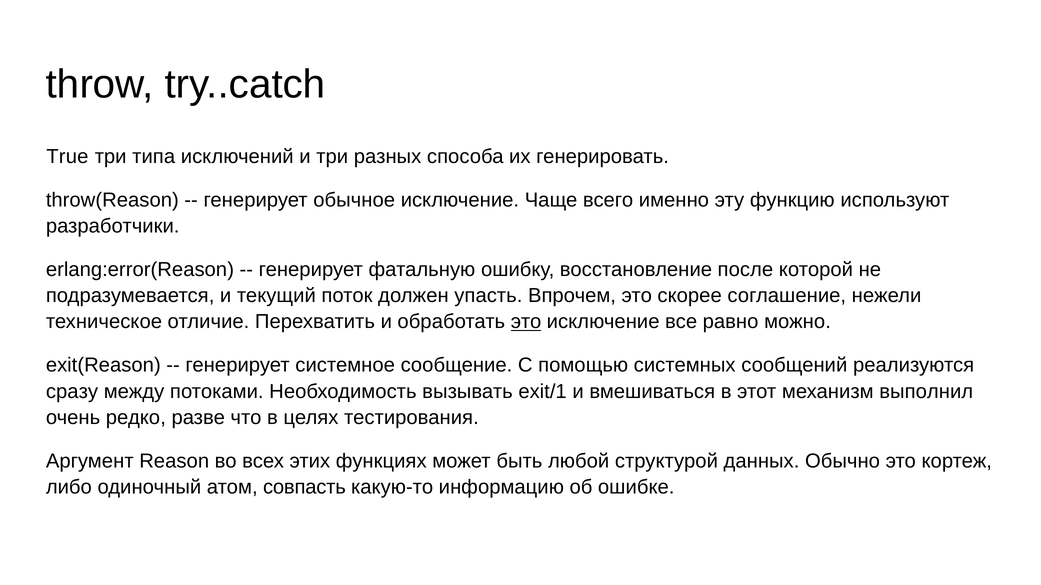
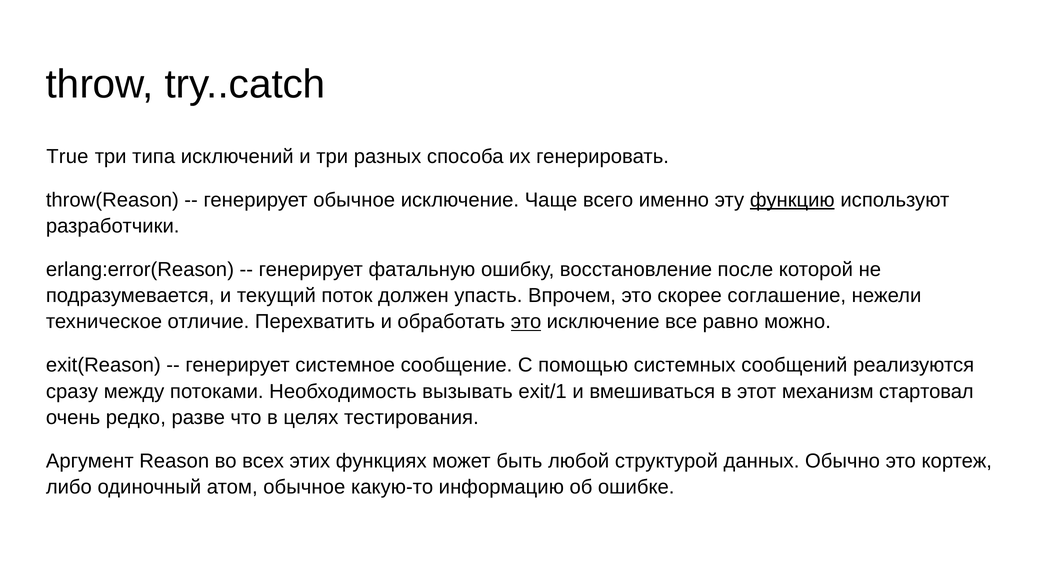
функцию underline: none -> present
выполнил: выполнил -> стартовал
атом совпасть: совпасть -> обычное
